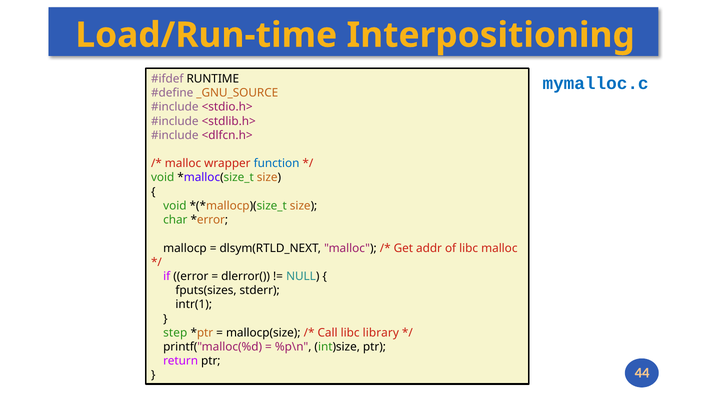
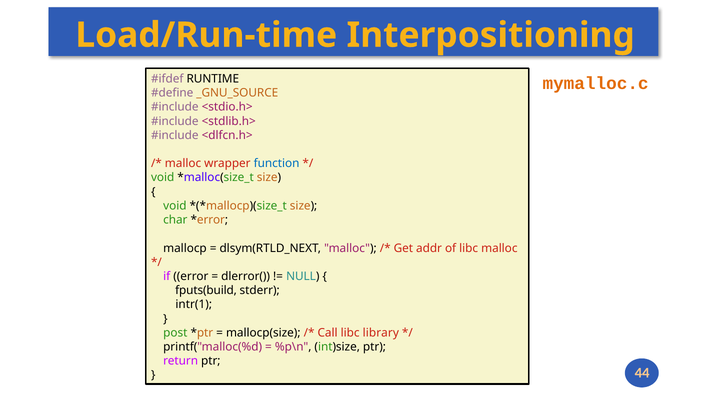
mymalloc.c colour: blue -> orange
fputs(sizes: fputs(sizes -> fputs(build
step: step -> post
